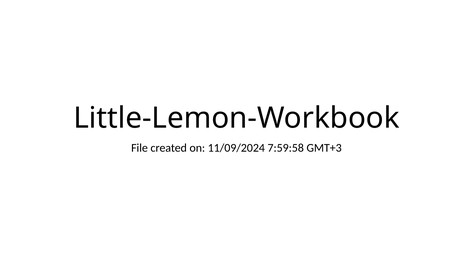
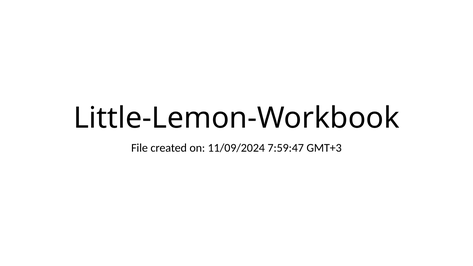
7:59:58: 7:59:58 -> 7:59:47
